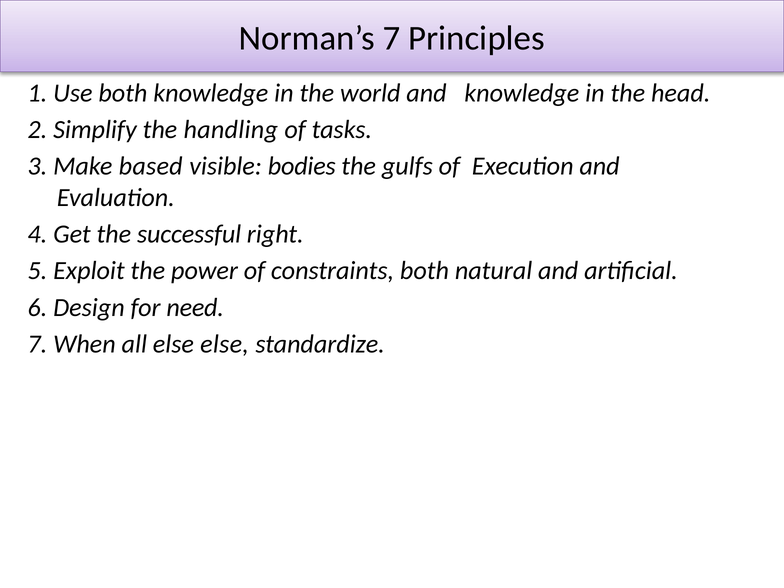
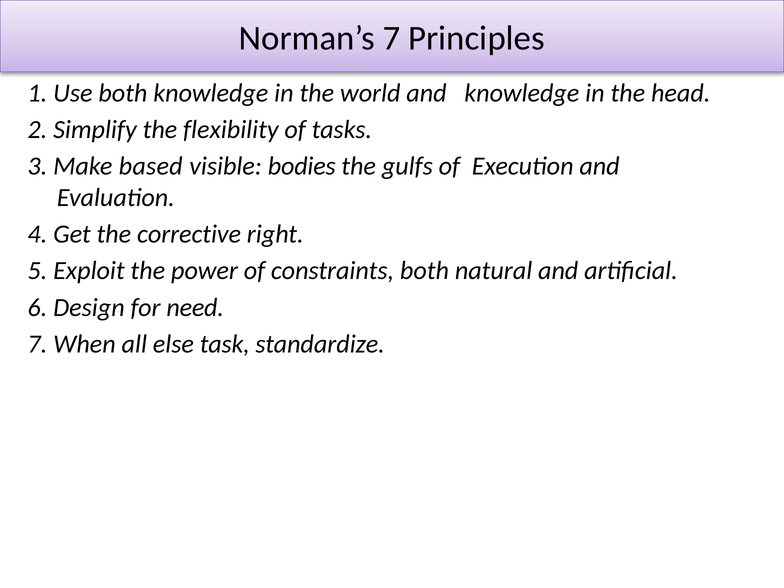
handling: handling -> flexibility
successful: successful -> corrective
else else: else -> task
